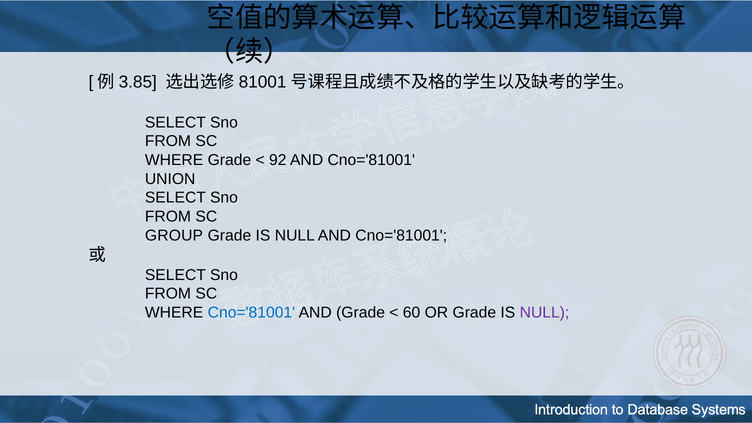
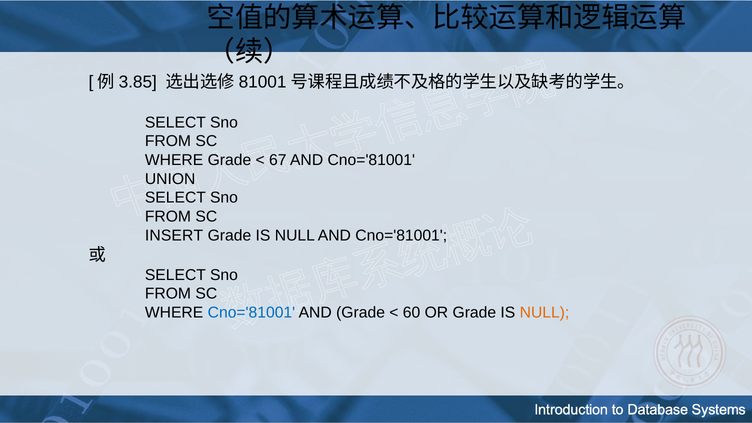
92: 92 -> 67
GROUP: GROUP -> INSERT
NULL at (544, 313) colour: purple -> orange
